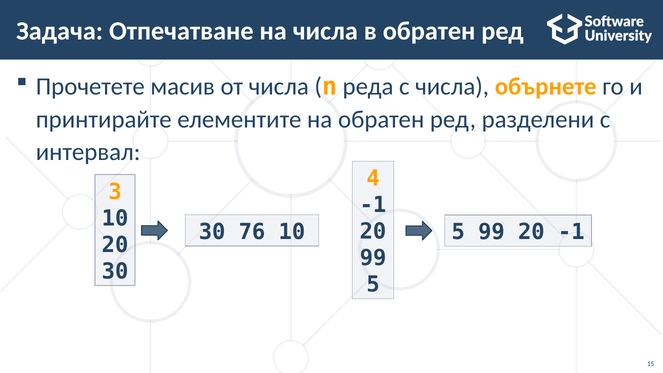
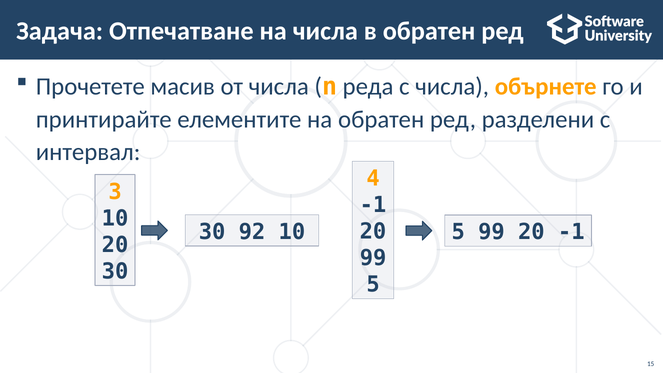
76: 76 -> 92
